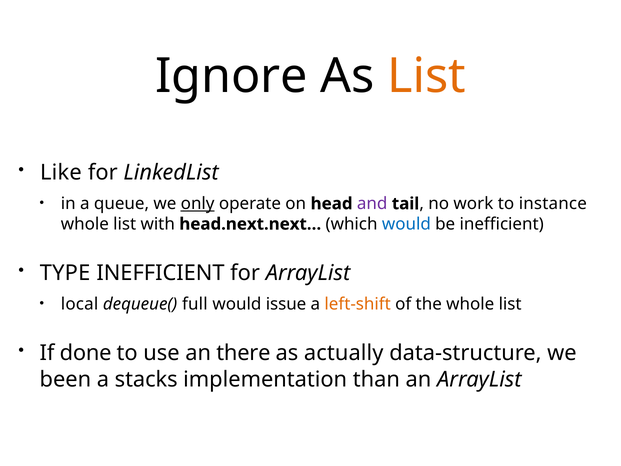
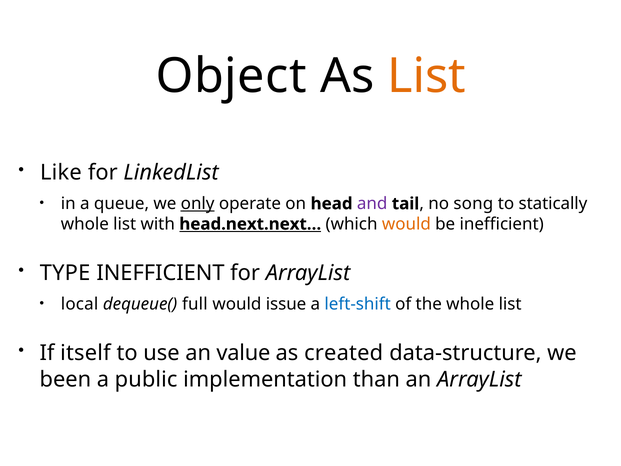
Ignore: Ignore -> Object
work: work -> song
instance: instance -> statically
head.next.next… underline: none -> present
would at (406, 224) colour: blue -> orange
left-shift colour: orange -> blue
done: done -> itself
there: there -> value
actually: actually -> created
stacks: stacks -> public
